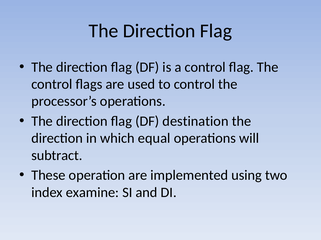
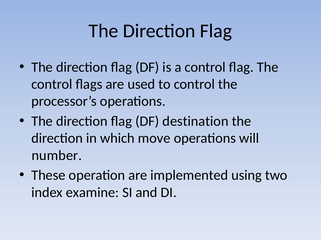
equal: equal -> move
subtract: subtract -> number
